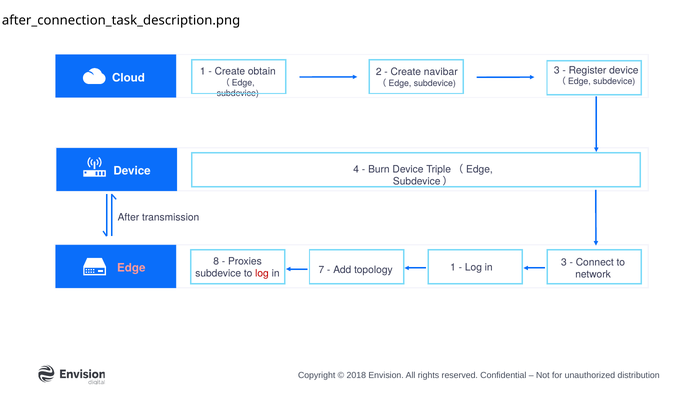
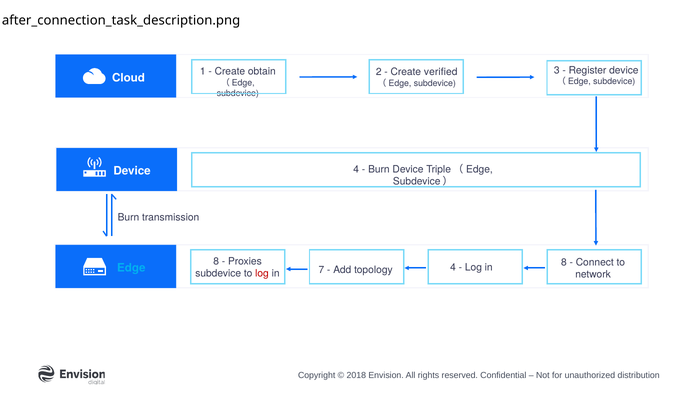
navibar: navibar -> verified
After at (128, 218): After -> Burn
Edge colour: pink -> light blue
topology 1: 1 -> 4
in 3: 3 -> 8
